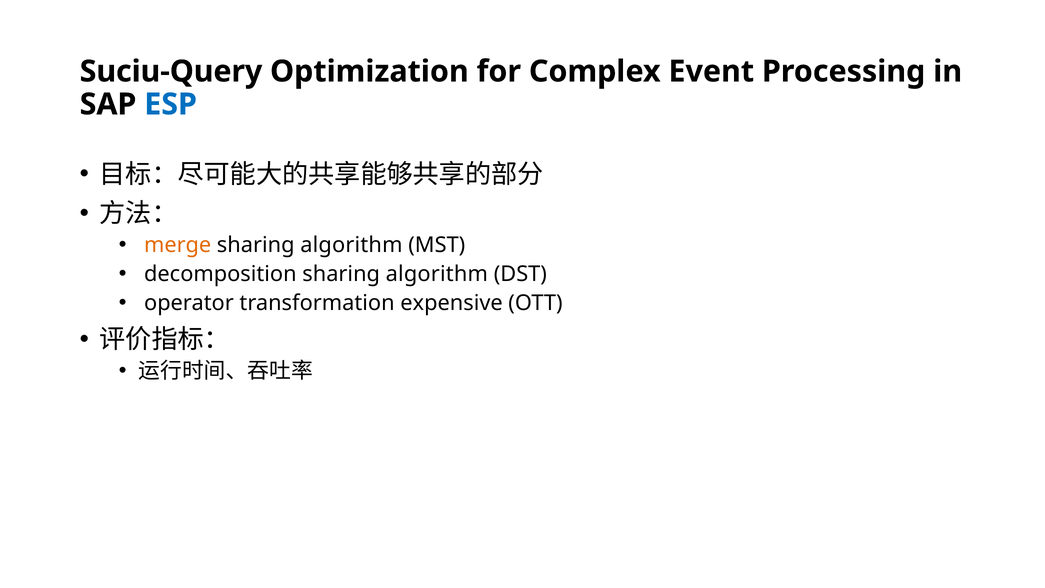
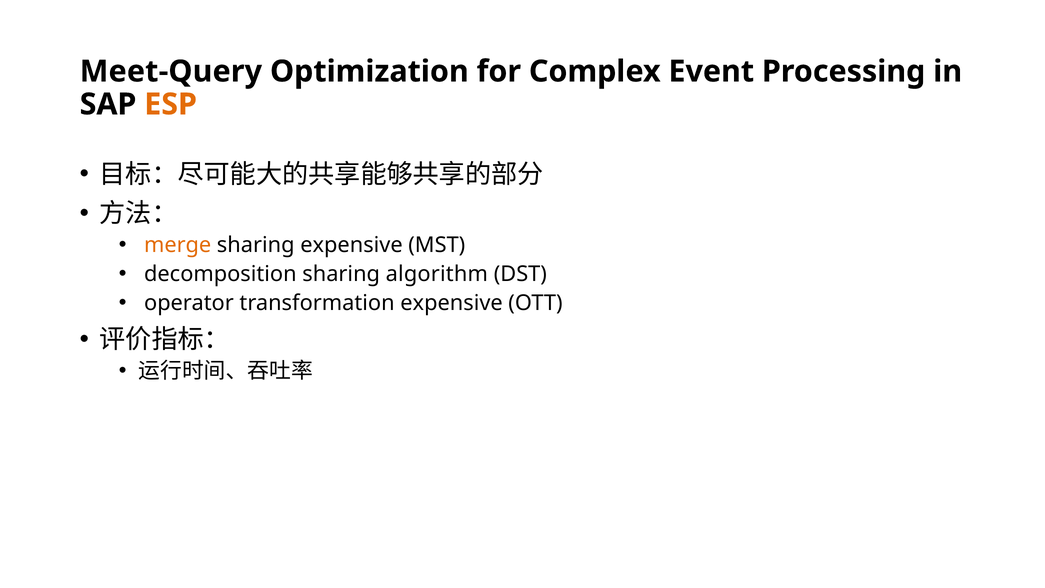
Suciu-Query: Suciu-Query -> Meet-Query
ESP colour: blue -> orange
algorithm at (351, 245): algorithm -> expensive
